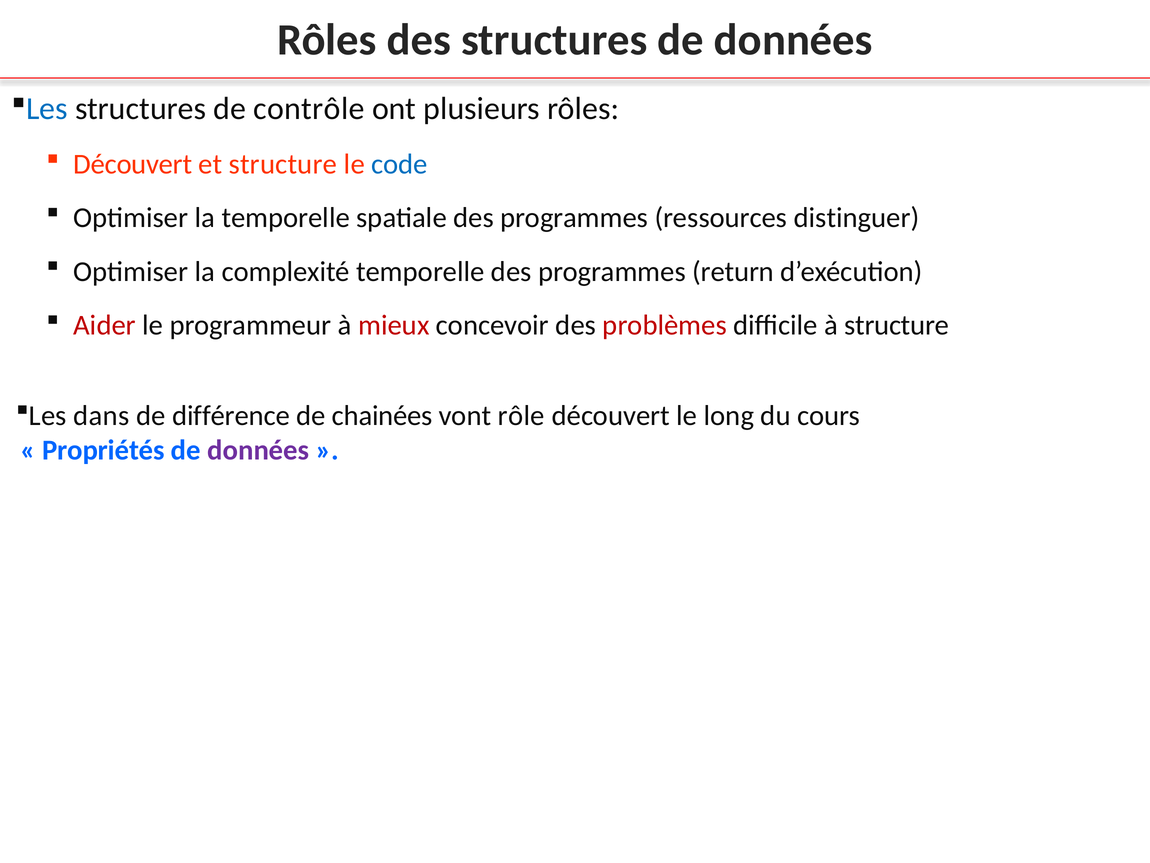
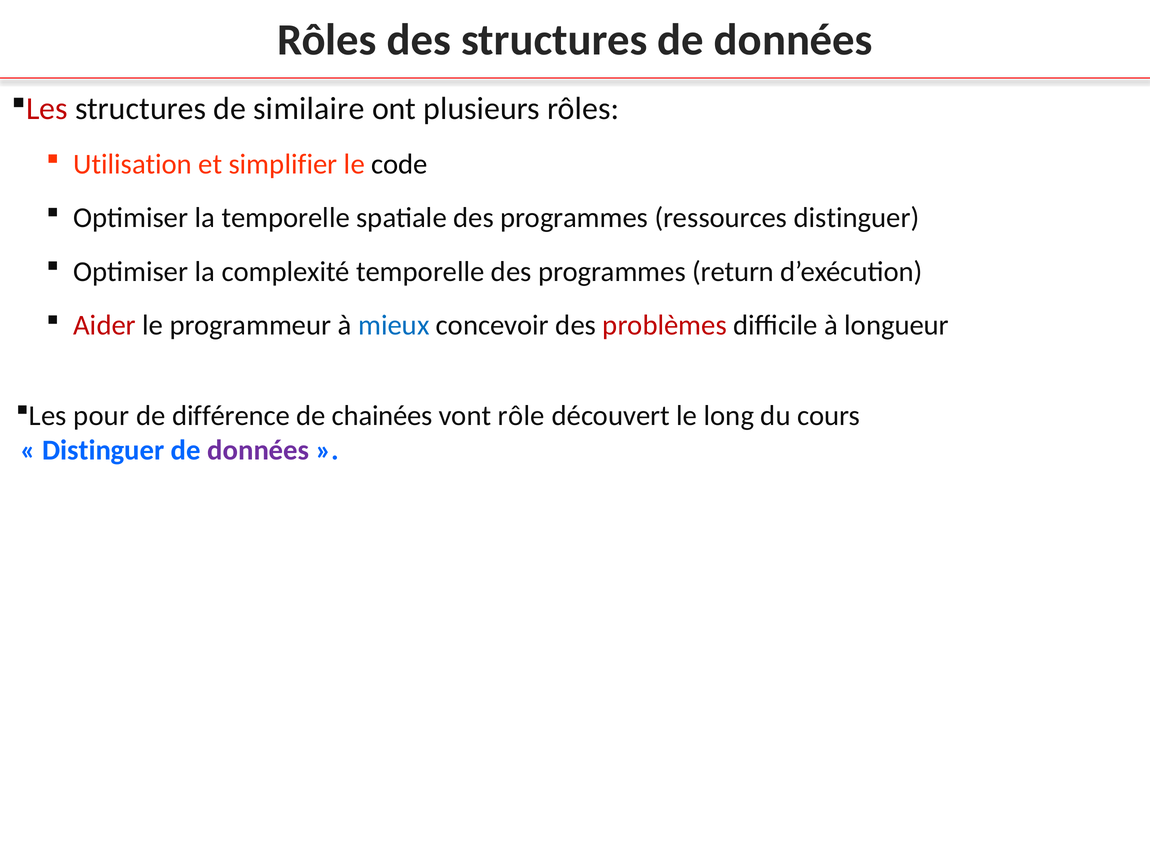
Les at (47, 109) colour: blue -> red
contrôle: contrôle -> similaire
Découvert at (133, 164): Découvert -> Utilisation
et structure: structure -> simplifier
code colour: blue -> black
mieux colour: red -> blue
à structure: structure -> longueur
dans: dans -> pour
Propriétés at (103, 450): Propriétés -> Distinguer
